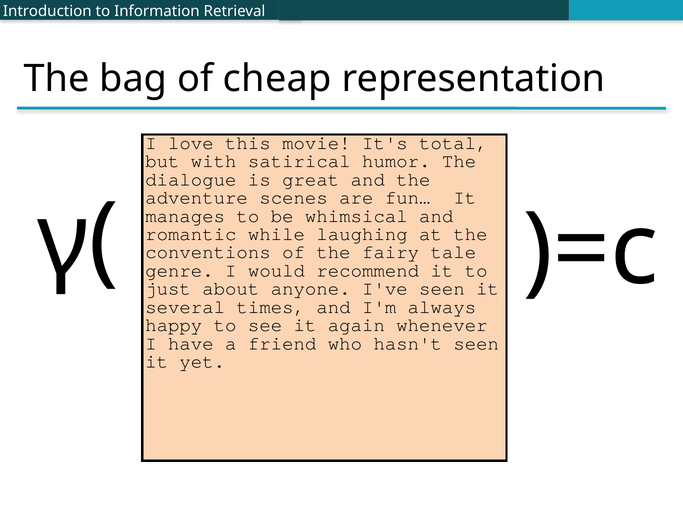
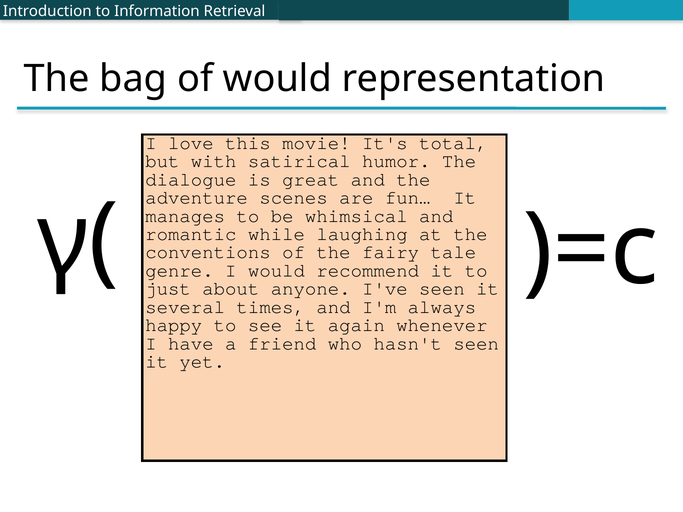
of cheap: cheap -> would
